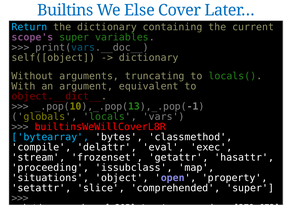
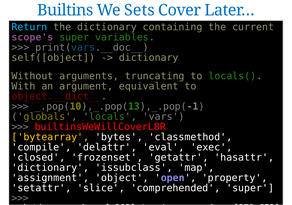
Else: Else -> Sets
bytearray colour: light blue -> yellow
stream at (38, 158): stream -> closed
proceeding at (50, 168): proceeding -> dictionary
situations: situations -> assignment
